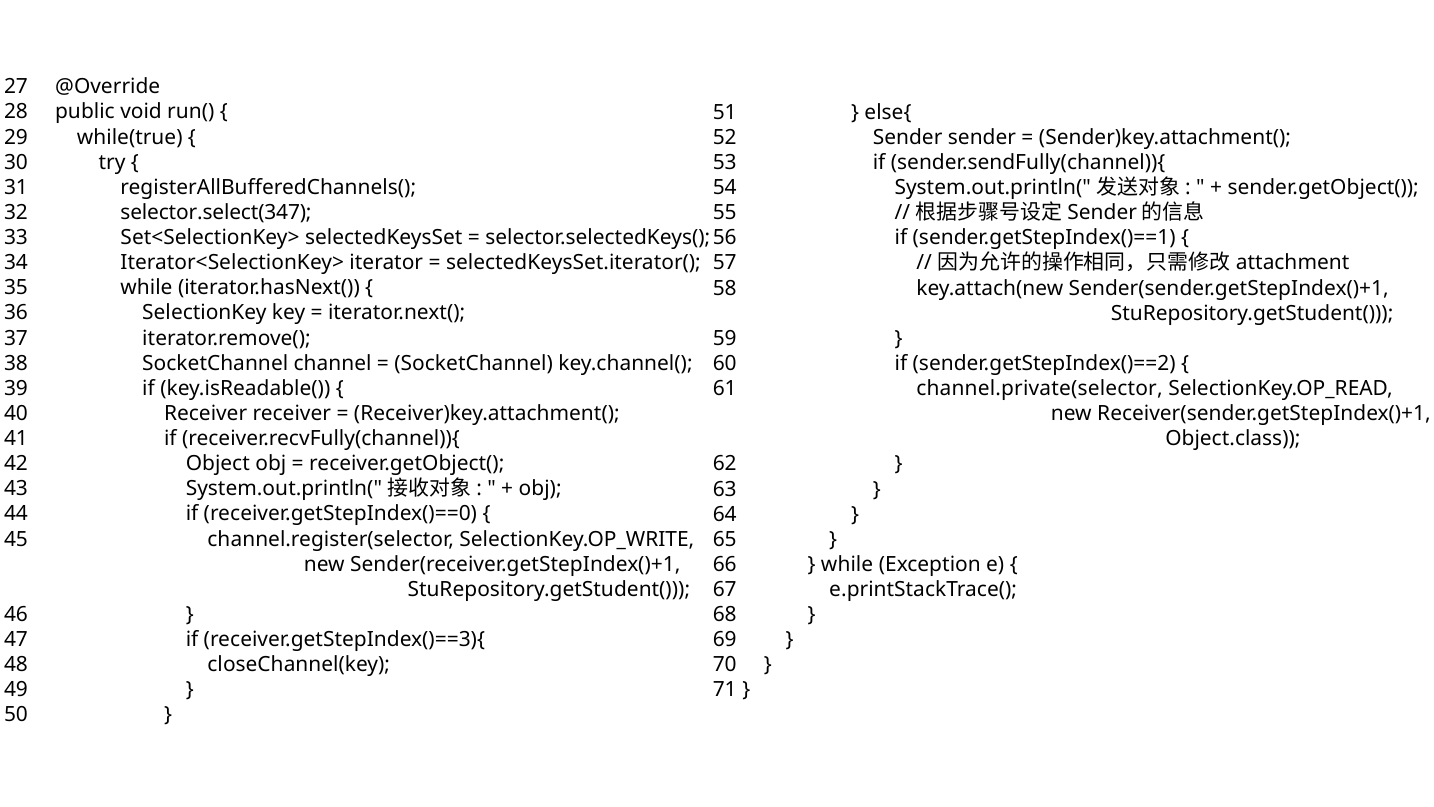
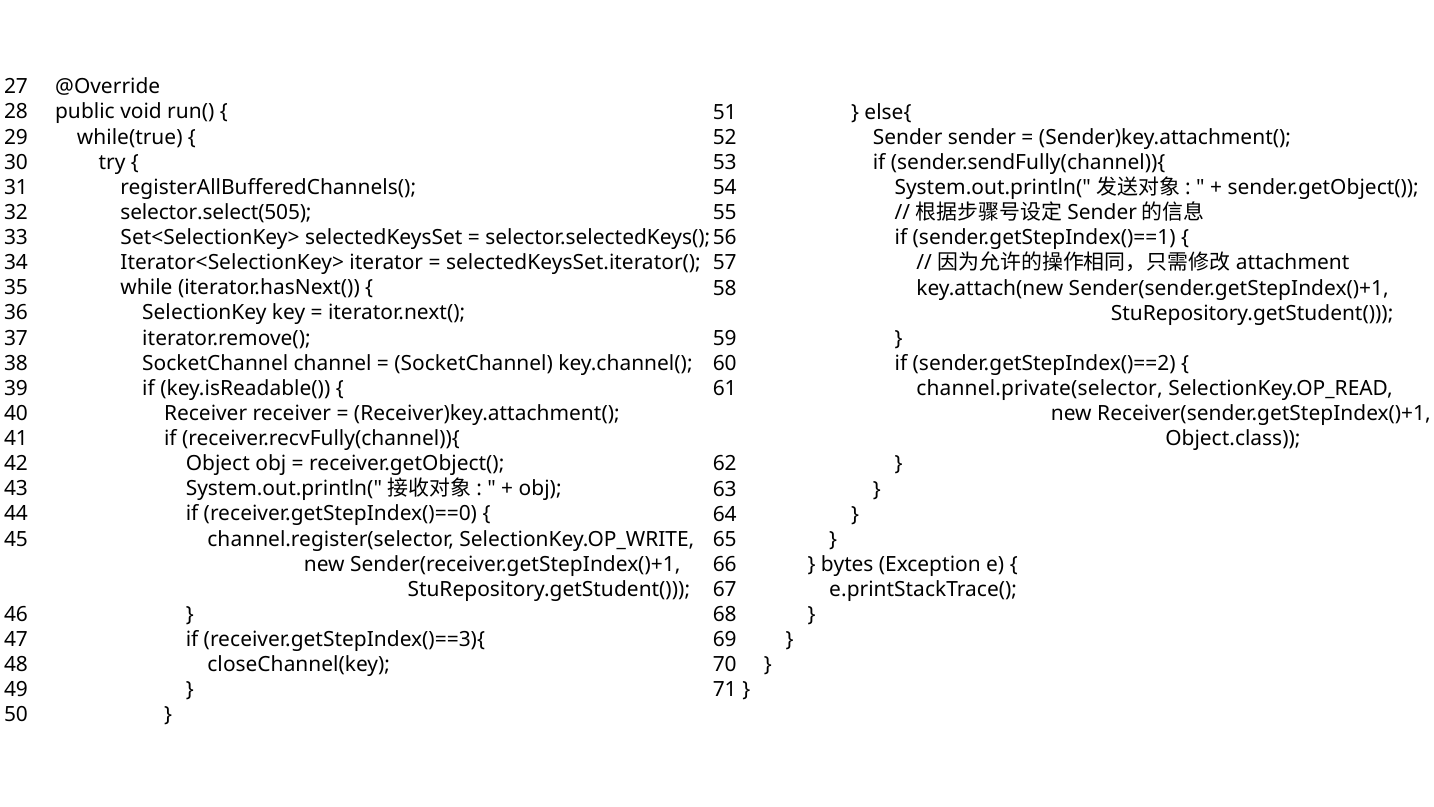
selector.select(347: selector.select(347 -> selector.select(505
while at (847, 564): while -> bytes
